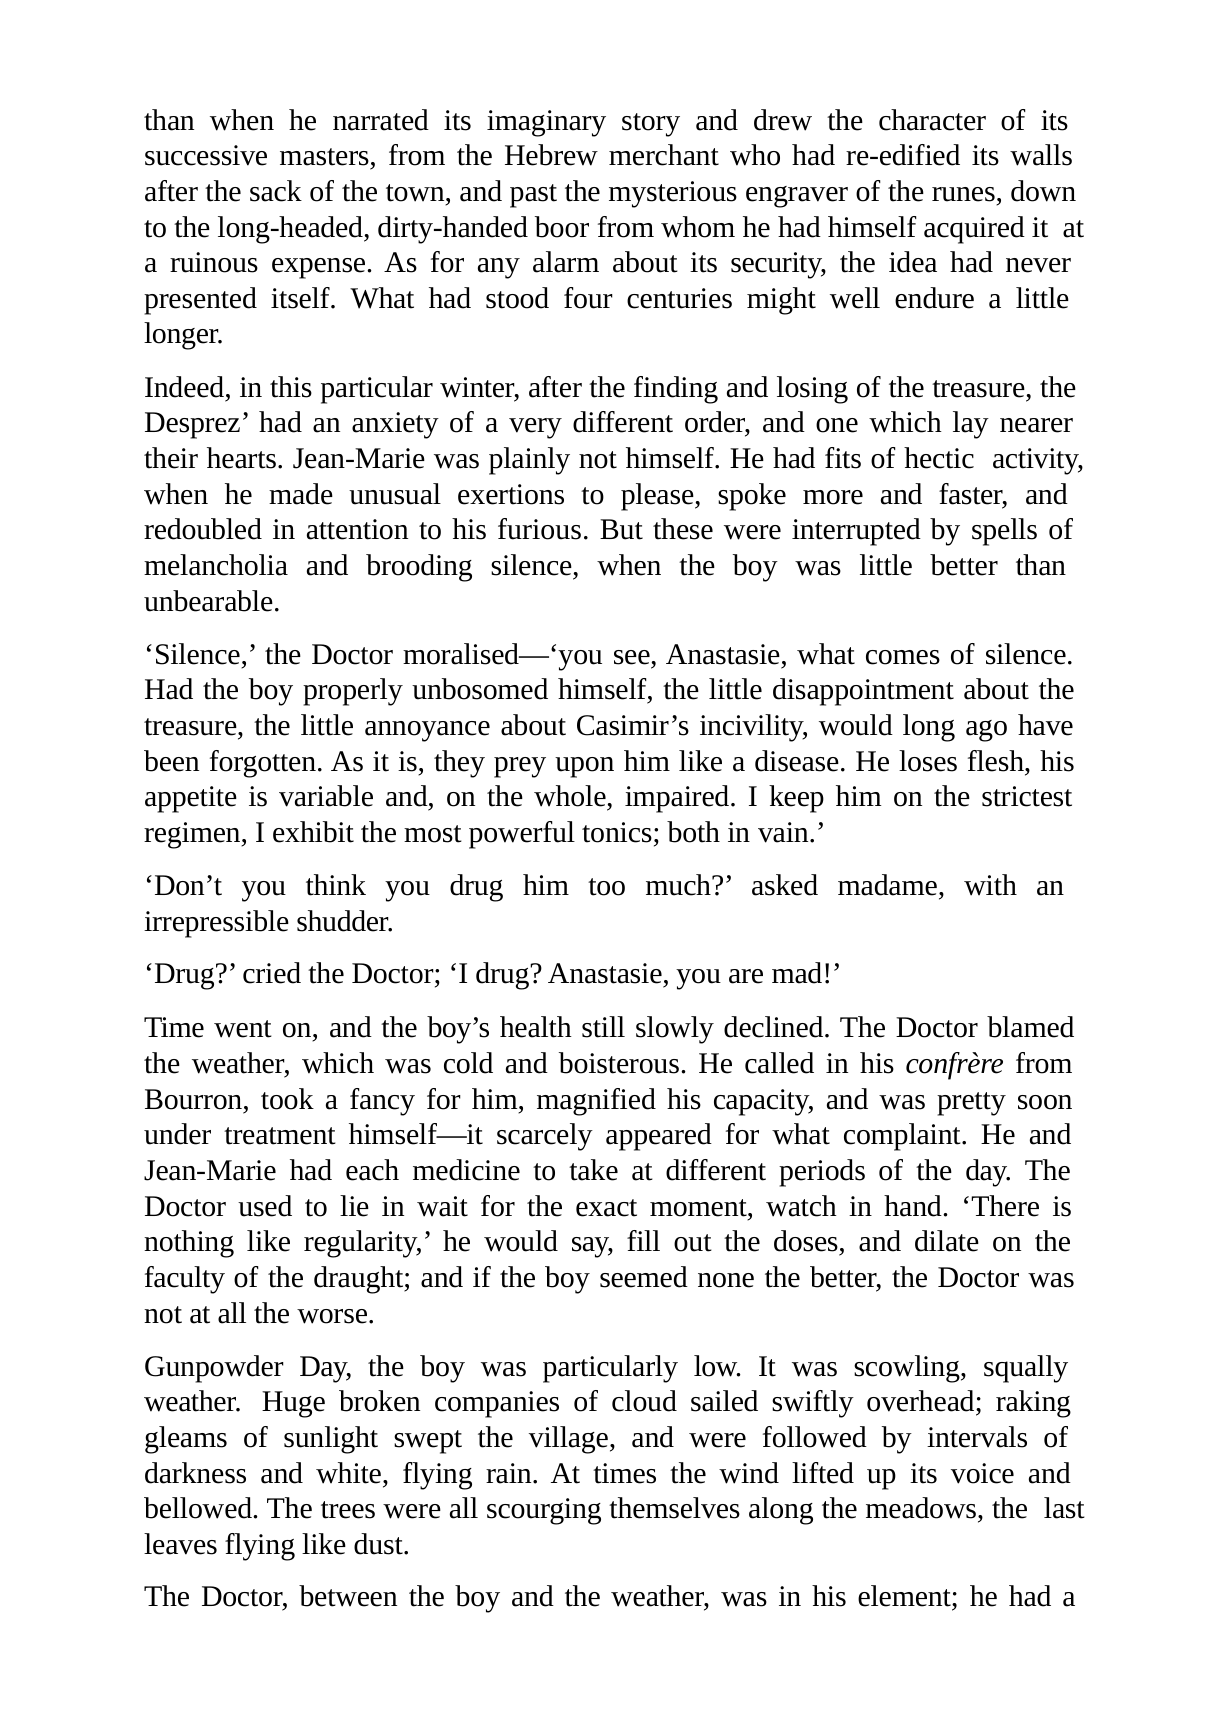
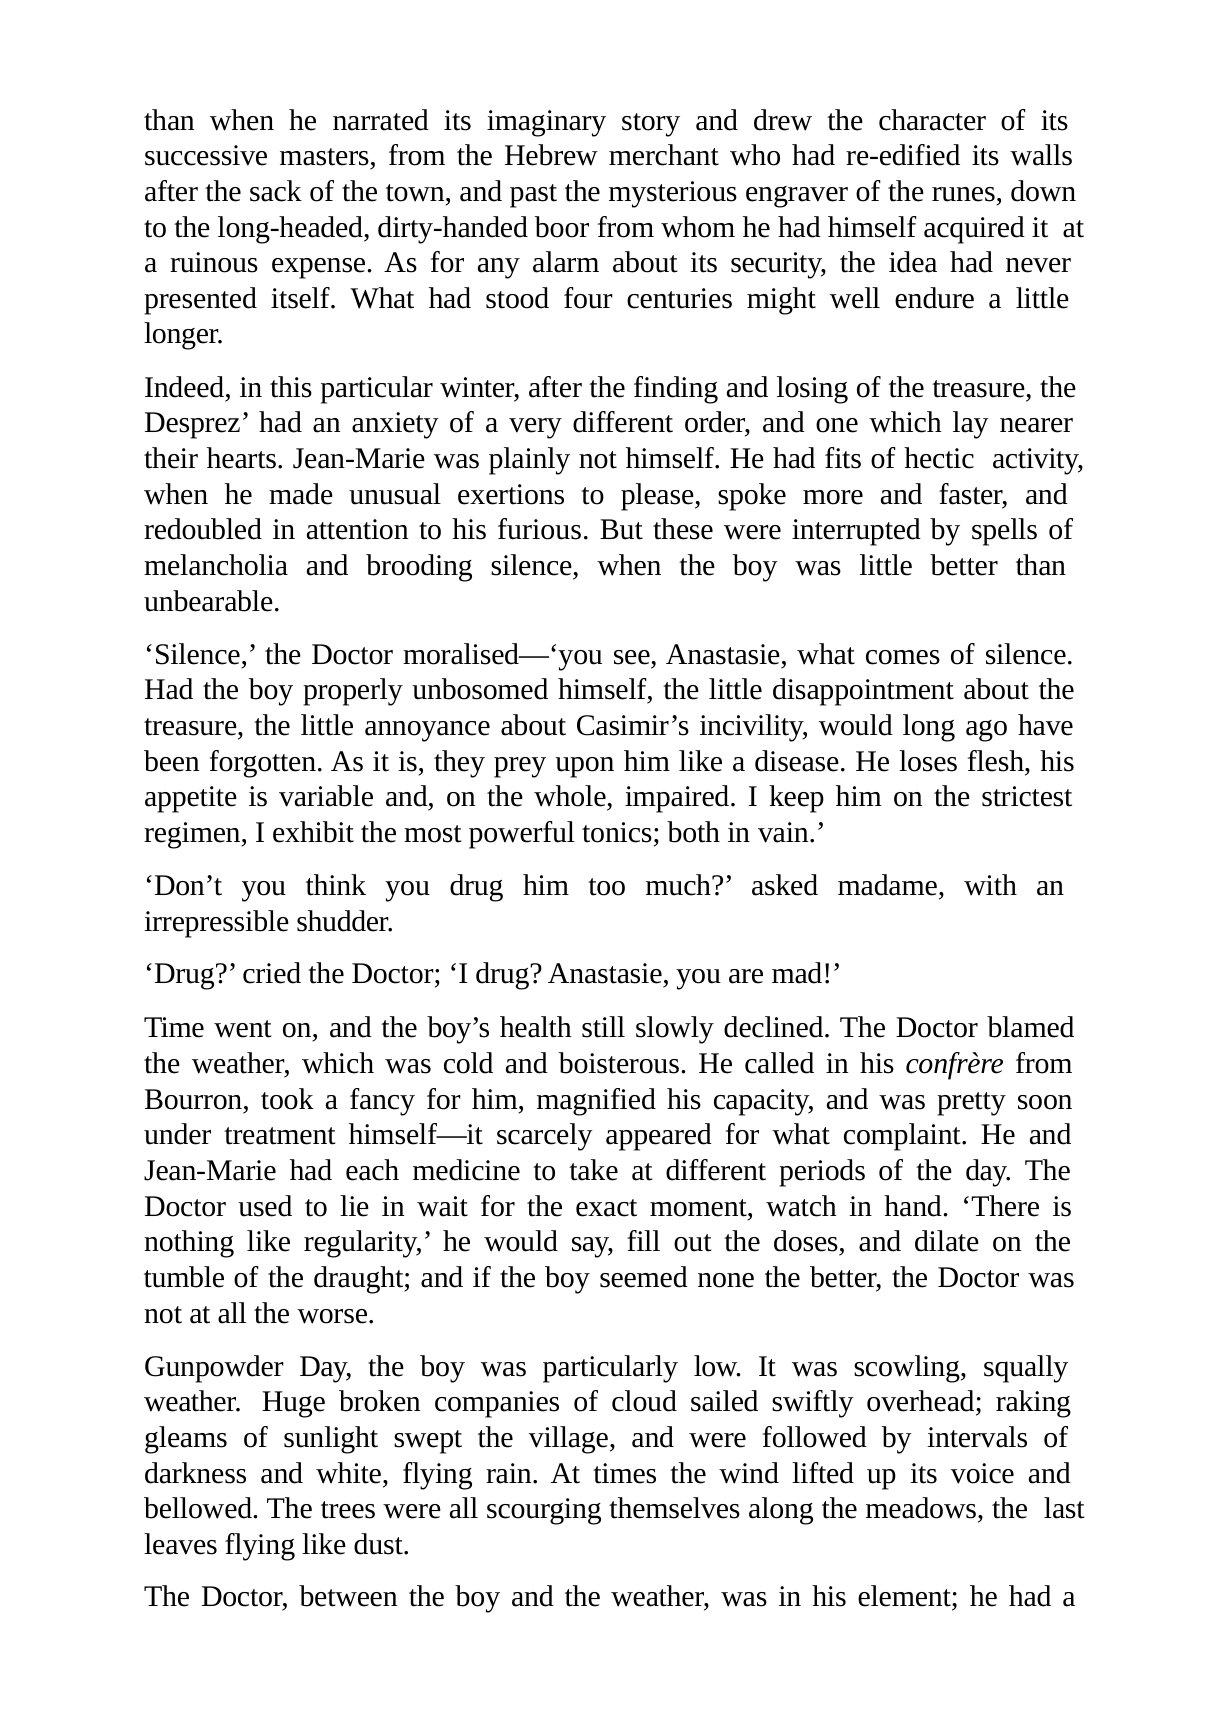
faculty: faculty -> tumble
